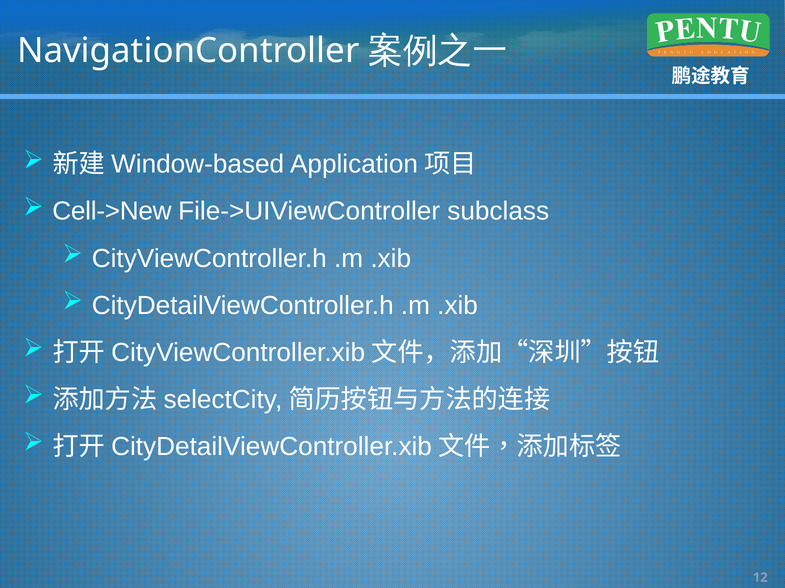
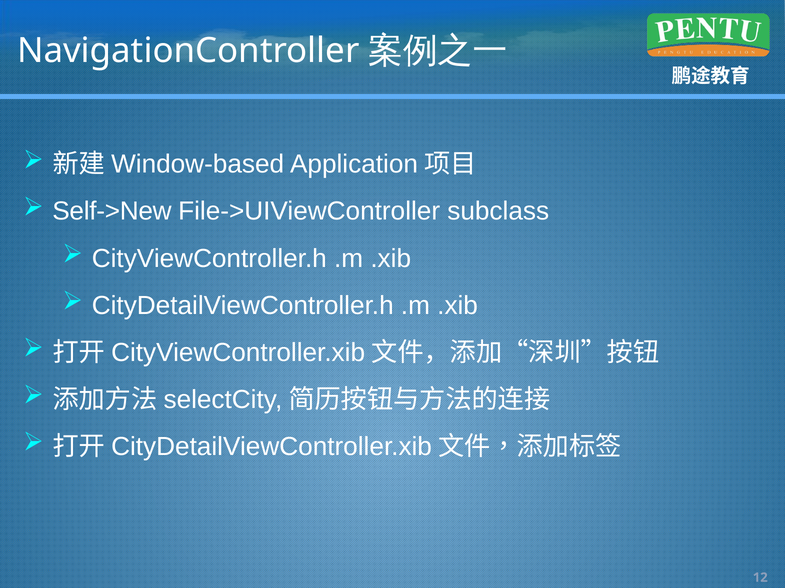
Cell->New: Cell->New -> Self->New
